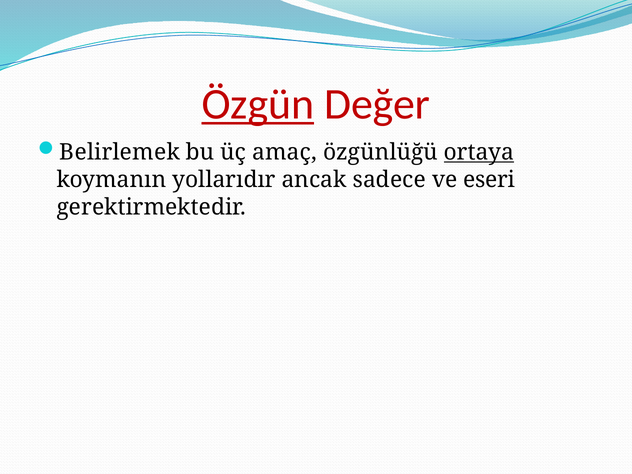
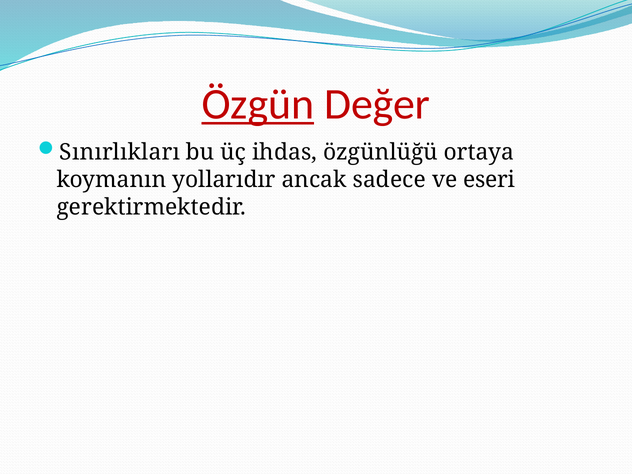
Belirlemek: Belirlemek -> Sınırlıkları
amaç: amaç -> ihdas
ortaya underline: present -> none
